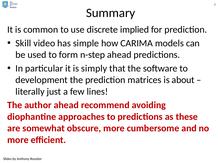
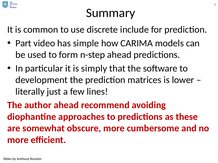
implied: implied -> include
Skill: Skill -> Part
about: about -> lower
